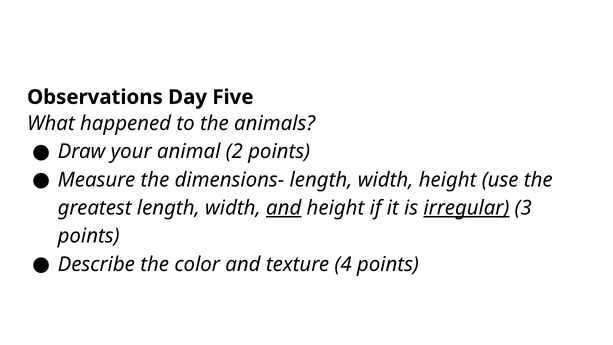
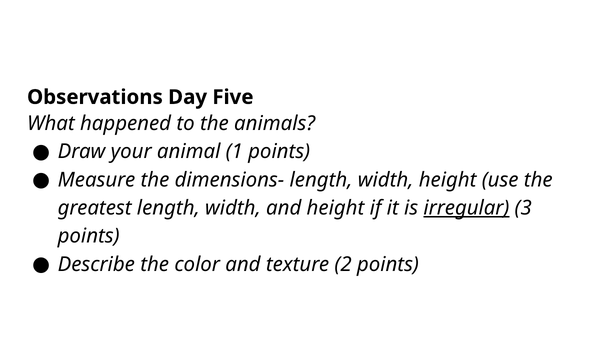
2: 2 -> 1
and at (284, 208) underline: present -> none
4: 4 -> 2
